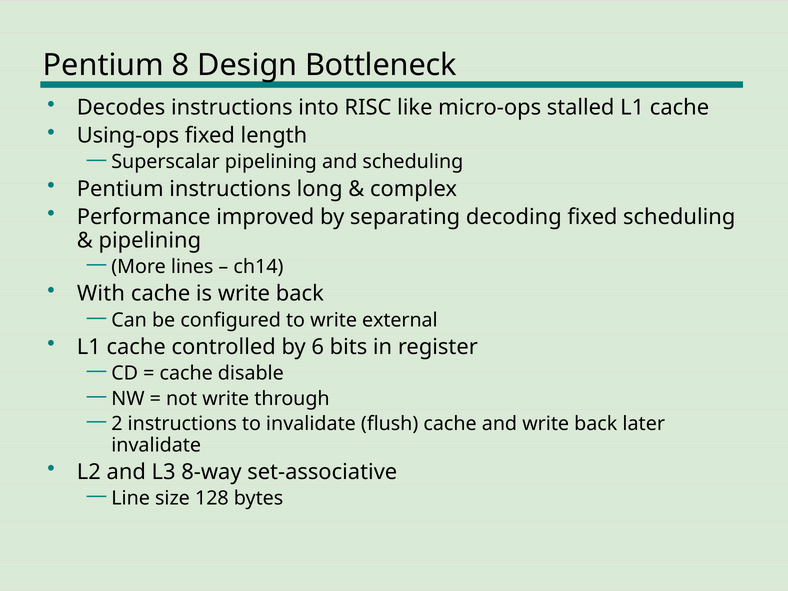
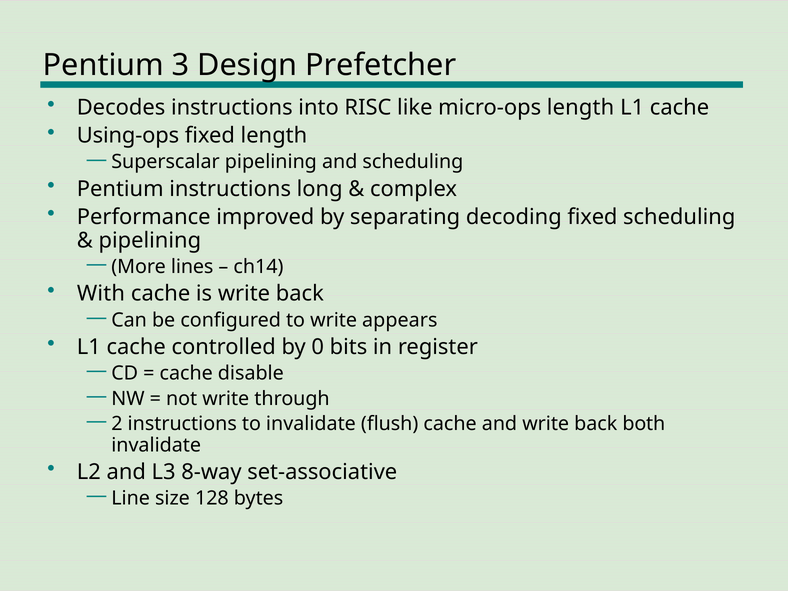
8: 8 -> 3
Bottleneck: Bottleneck -> Prefetcher
micro-ops stalled: stalled -> length
external: external -> appears
6: 6 -> 0
later: later -> both
